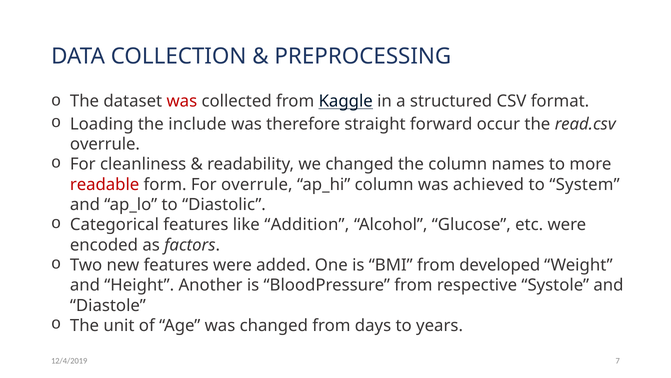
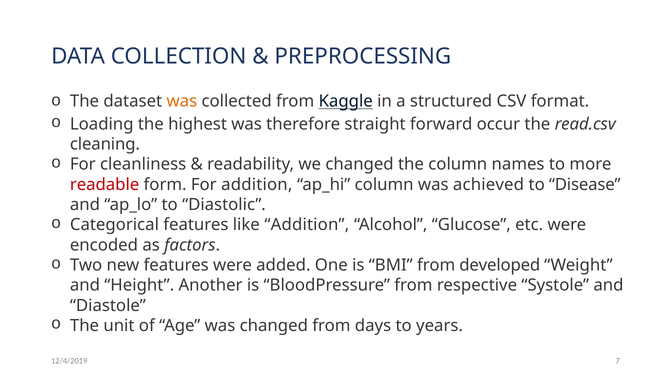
was at (182, 101) colour: red -> orange
include: include -> highest
overrule at (105, 144): overrule -> cleaning
For overrule: overrule -> addition
System: System -> Disease
